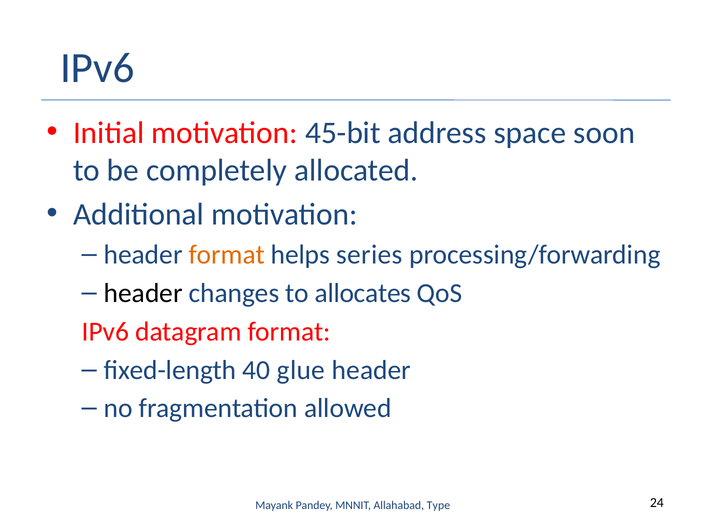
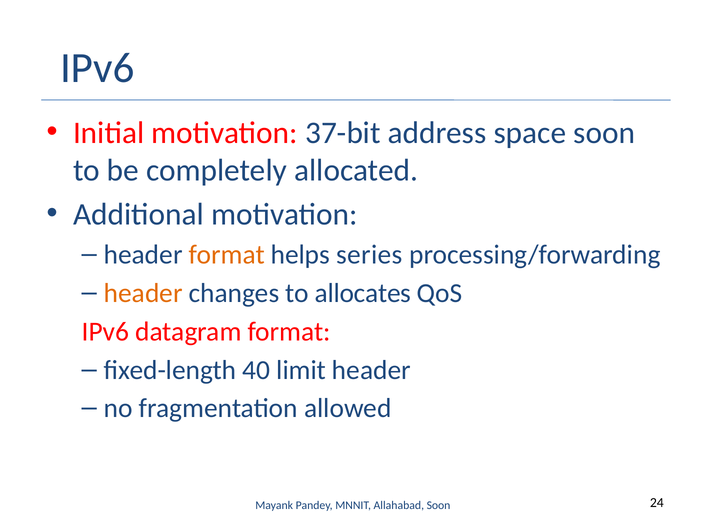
45-bit: 45-bit -> 37-bit
header at (143, 293) colour: black -> orange
glue: glue -> limit
Allahabad Type: Type -> Soon
